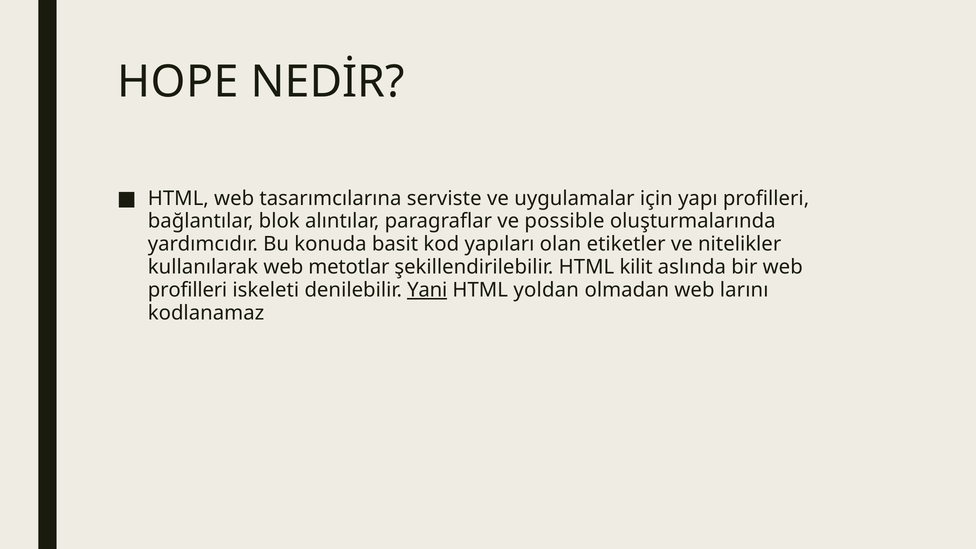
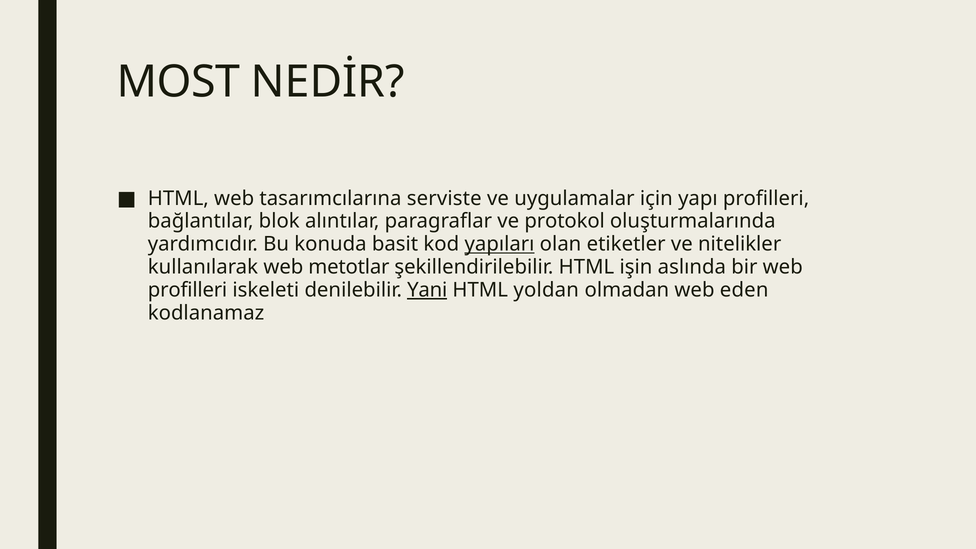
HOPE: HOPE -> MOST
possible: possible -> protokol
yapıları underline: none -> present
kilit: kilit -> işin
larını: larını -> eden
